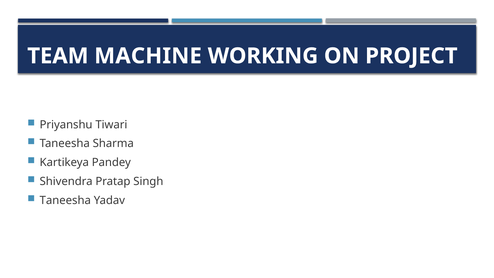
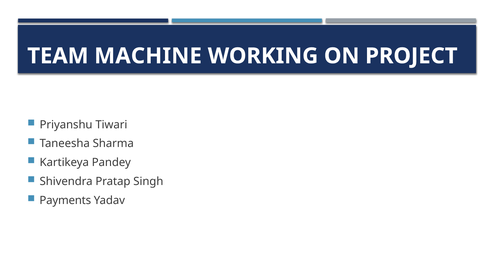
Taneesha at (65, 200): Taneesha -> Payments
